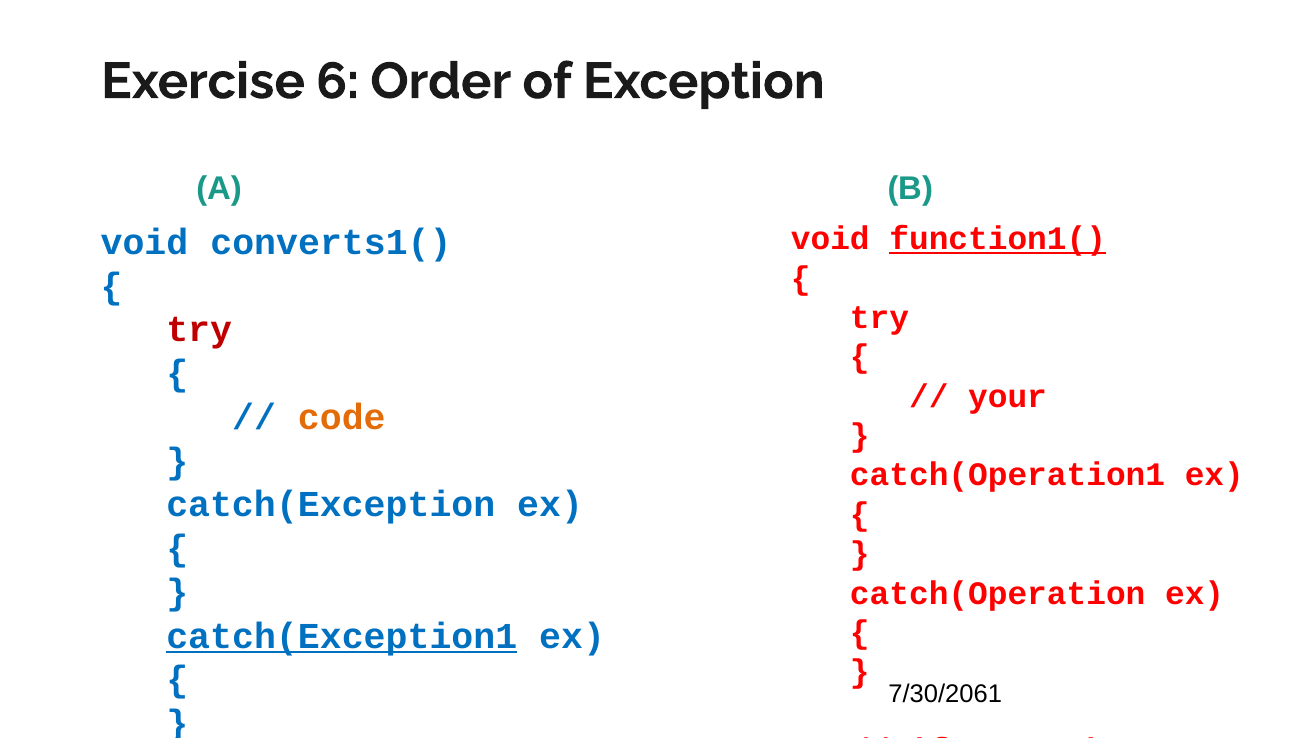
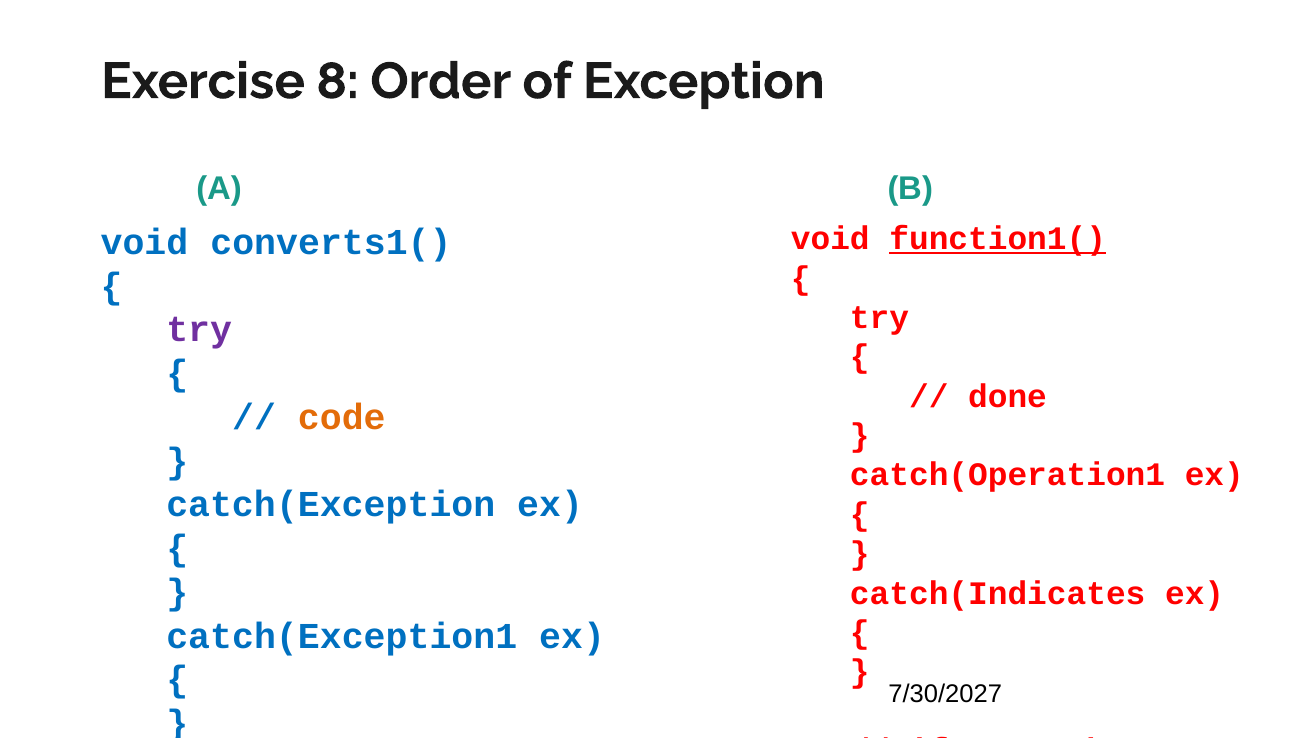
6: 6 -> 8
try at (199, 330) colour: red -> purple
your: your -> done
catch(Operation: catch(Operation -> catch(Indicates
catch(Exception1 underline: present -> none
7/30/2061: 7/30/2061 -> 7/30/2027
